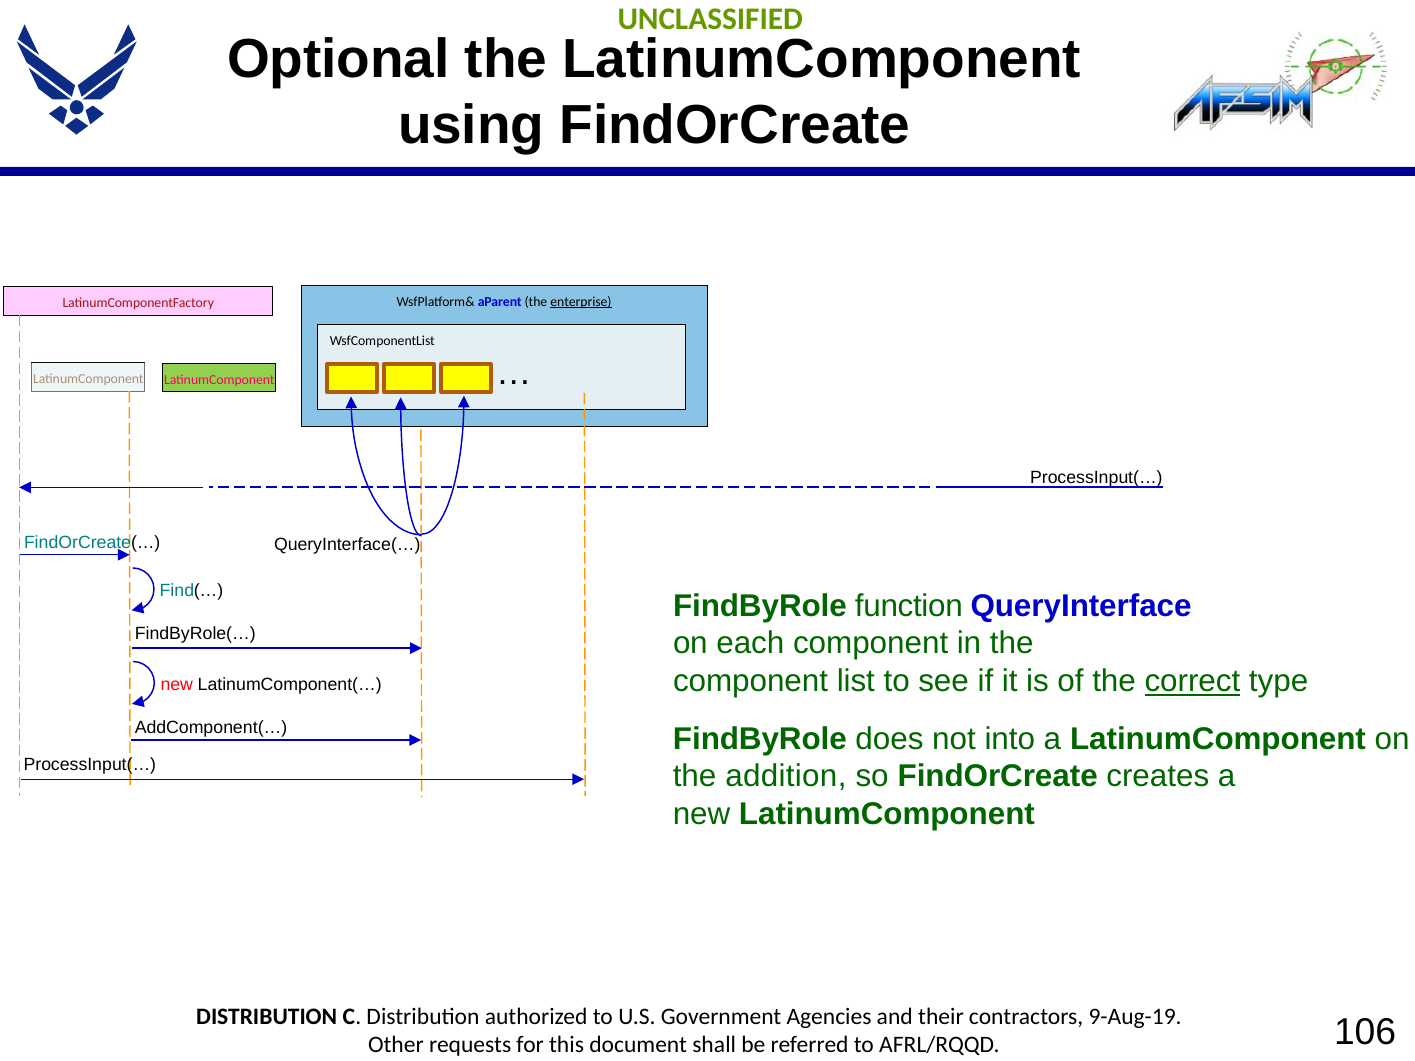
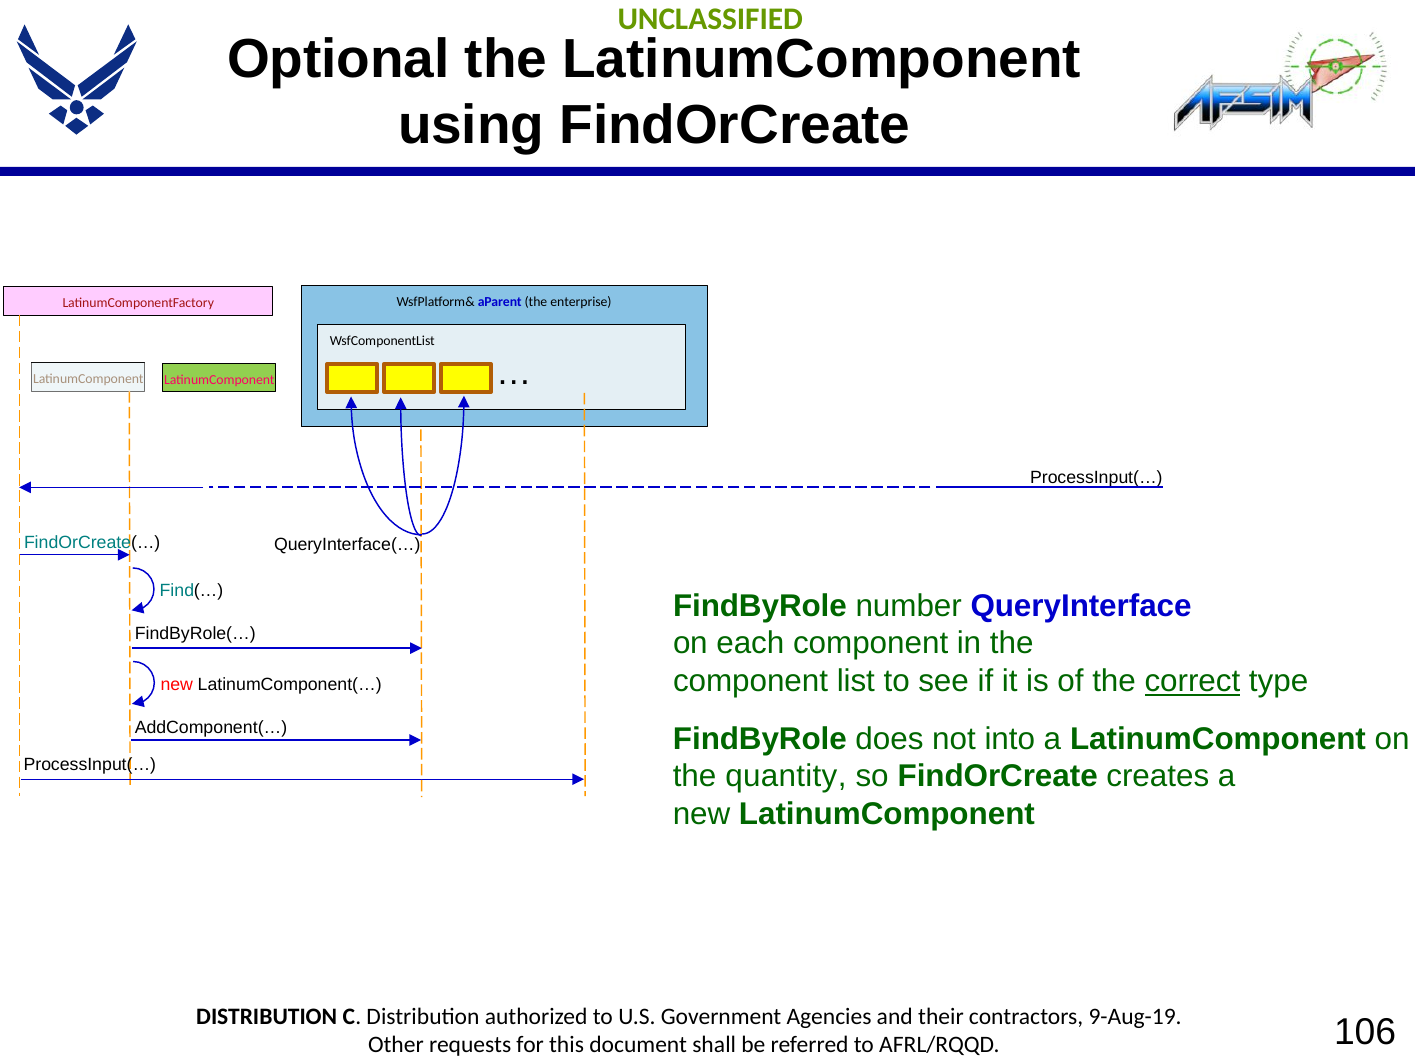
enterprise underline: present -> none
function: function -> number
addition: addition -> quantity
